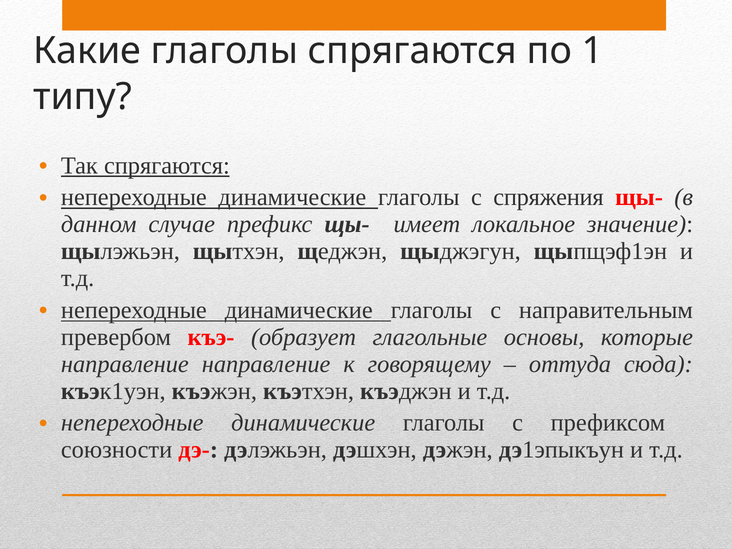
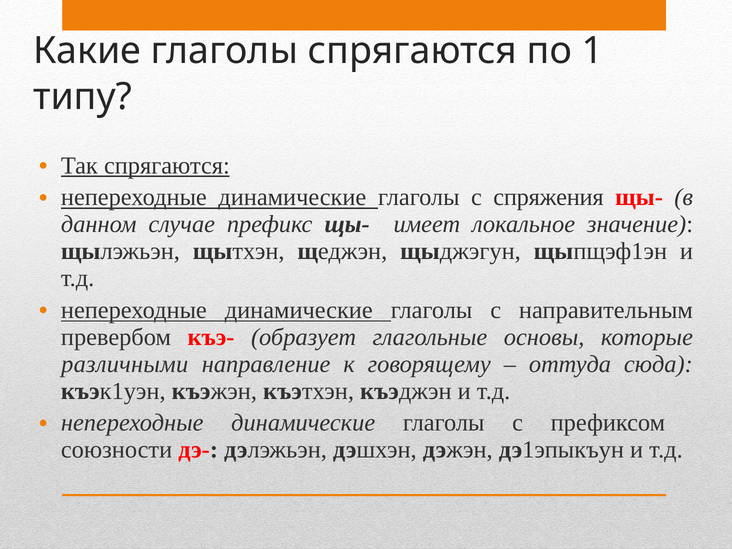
направление at (125, 364): направление -> различными
